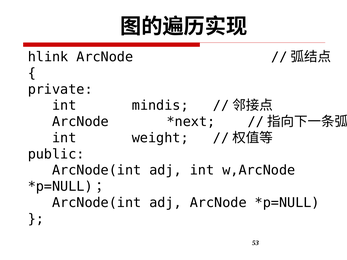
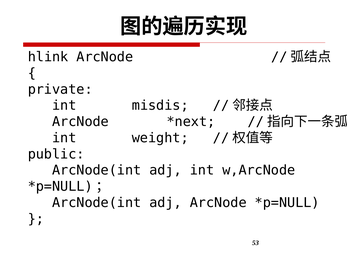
mindis: mindis -> misdis
